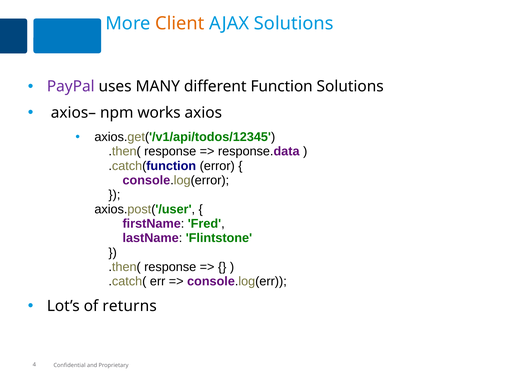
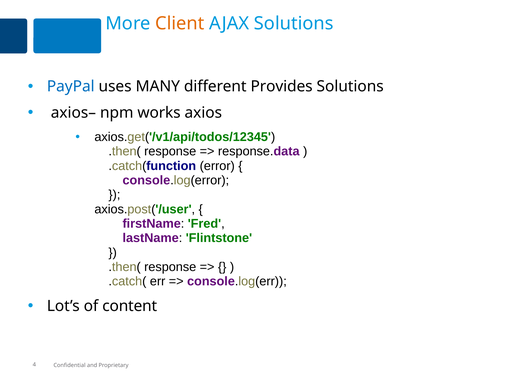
PayPal colour: purple -> blue
Function: Function -> Provides
returns: returns -> content
